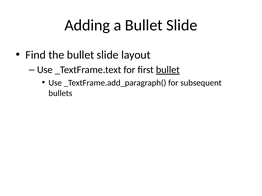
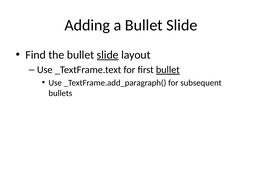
slide at (108, 55) underline: none -> present
